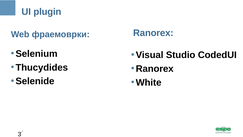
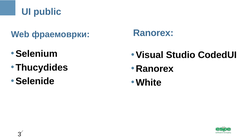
plugin: plugin -> public
